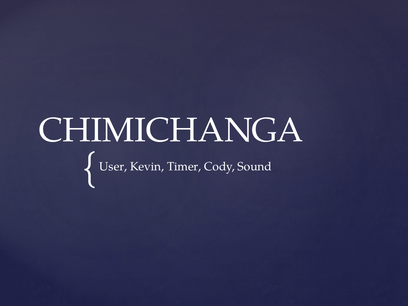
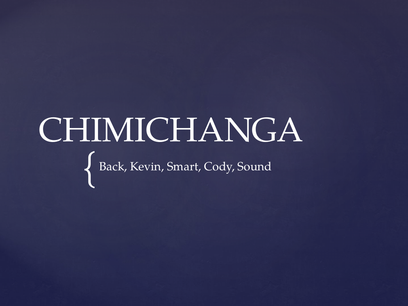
User: User -> Back
Timer: Timer -> Smart
